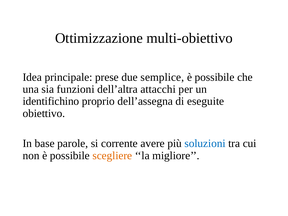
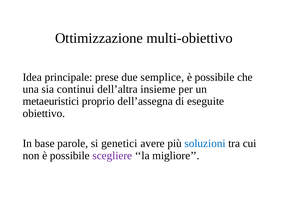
funzioni: funzioni -> continui
attacchi: attacchi -> insieme
identifichino: identifichino -> metaeuristici
corrente: corrente -> genetici
scegliere colour: orange -> purple
